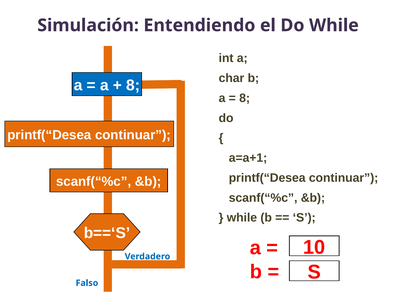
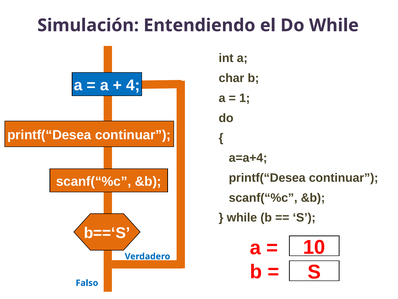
8 at (133, 85): 8 -> 4
8 at (245, 98): 8 -> 1
a=a+1: a=a+1 -> a=a+4
